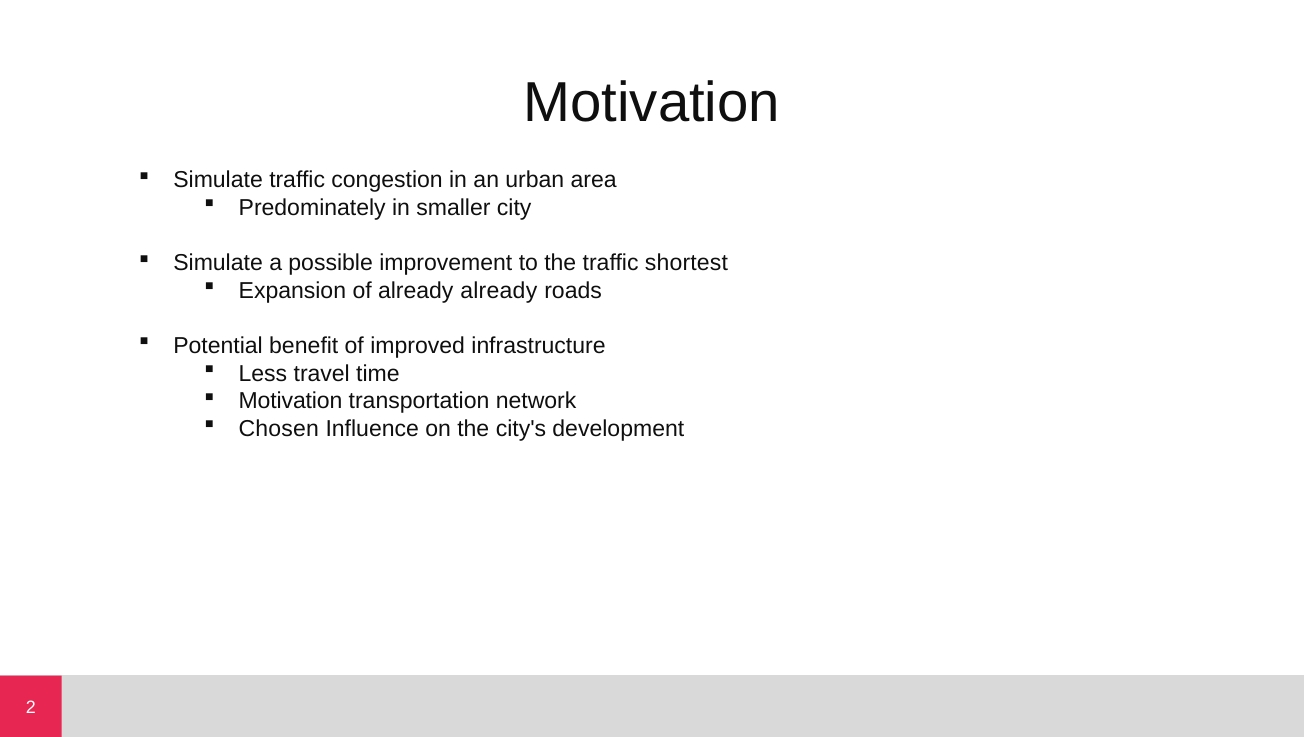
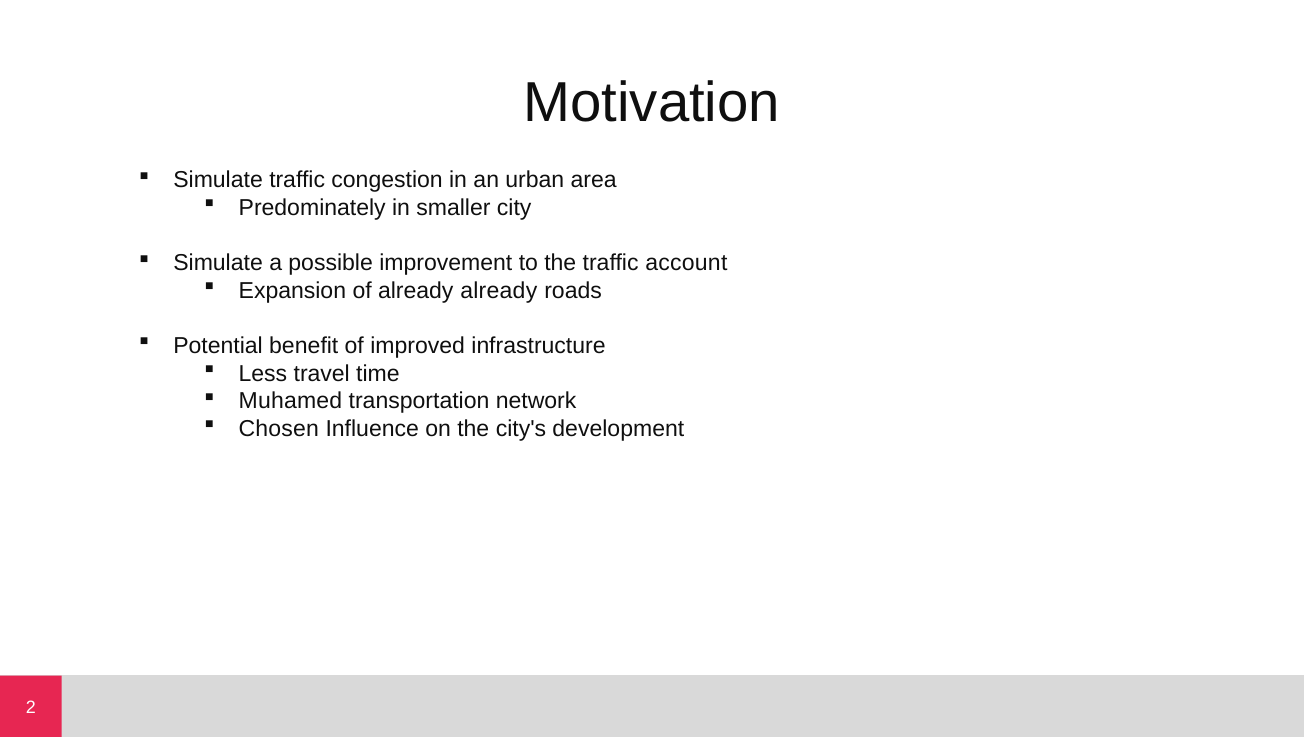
shortest: shortest -> account
Motivation at (291, 402): Motivation -> Muhamed
